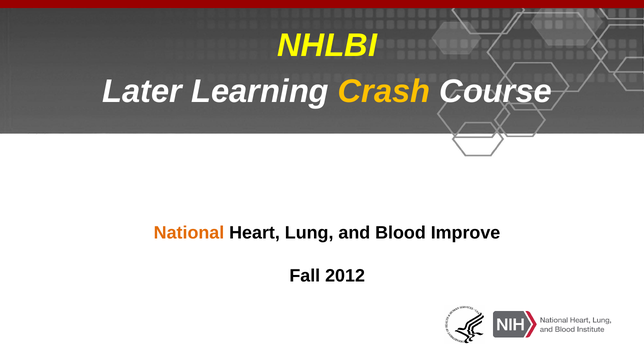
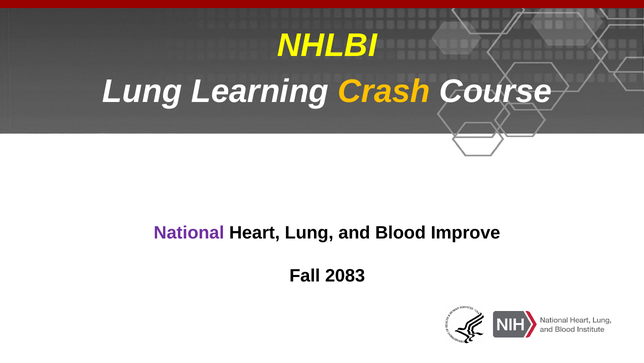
Later at (142, 91): Later -> Lung
National colour: orange -> purple
2012: 2012 -> 2083
